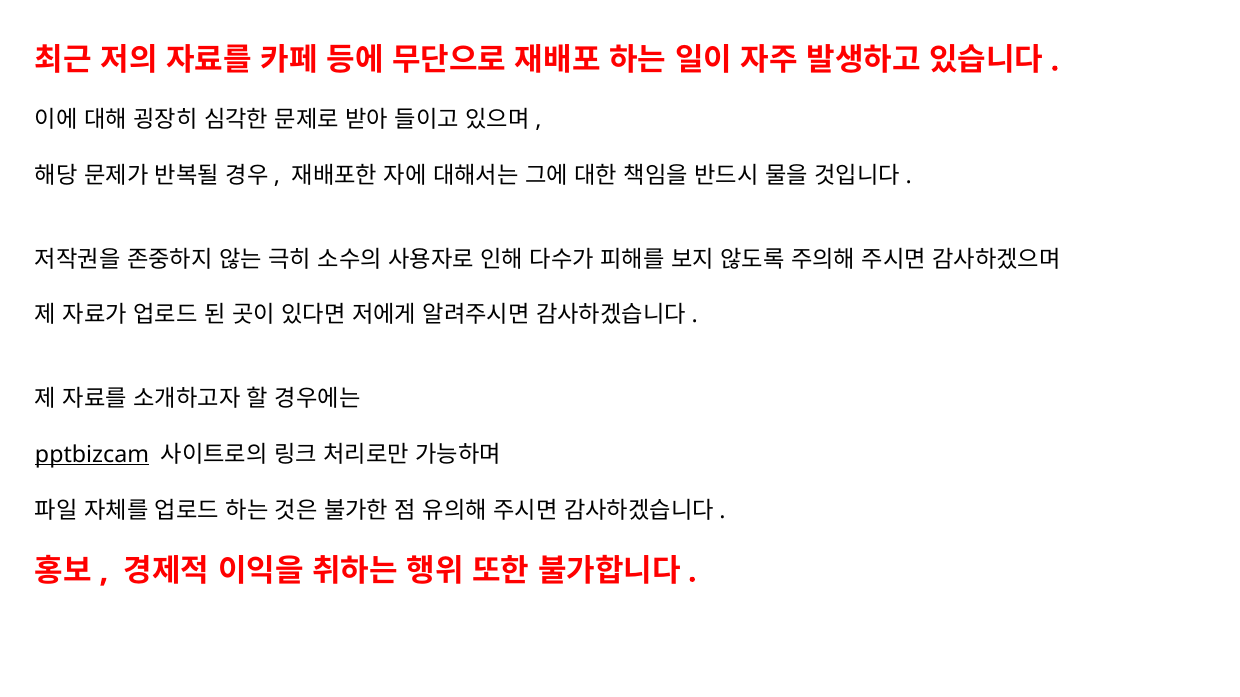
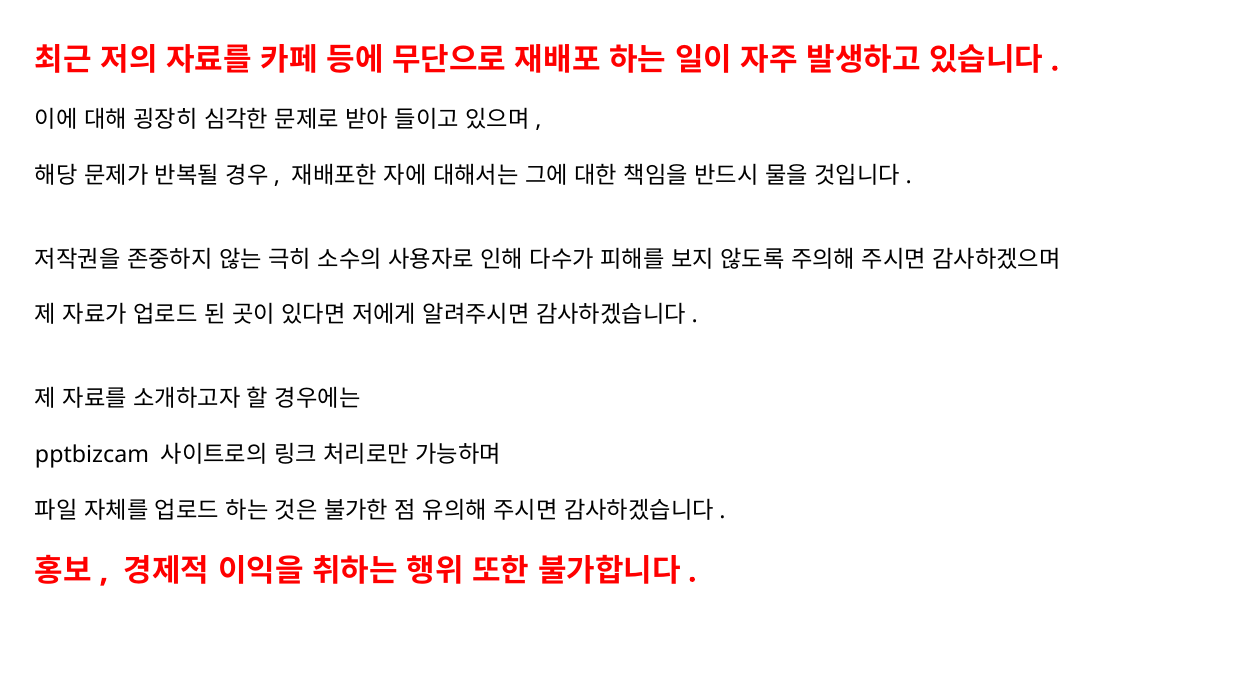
pptbizcam underline: present -> none
